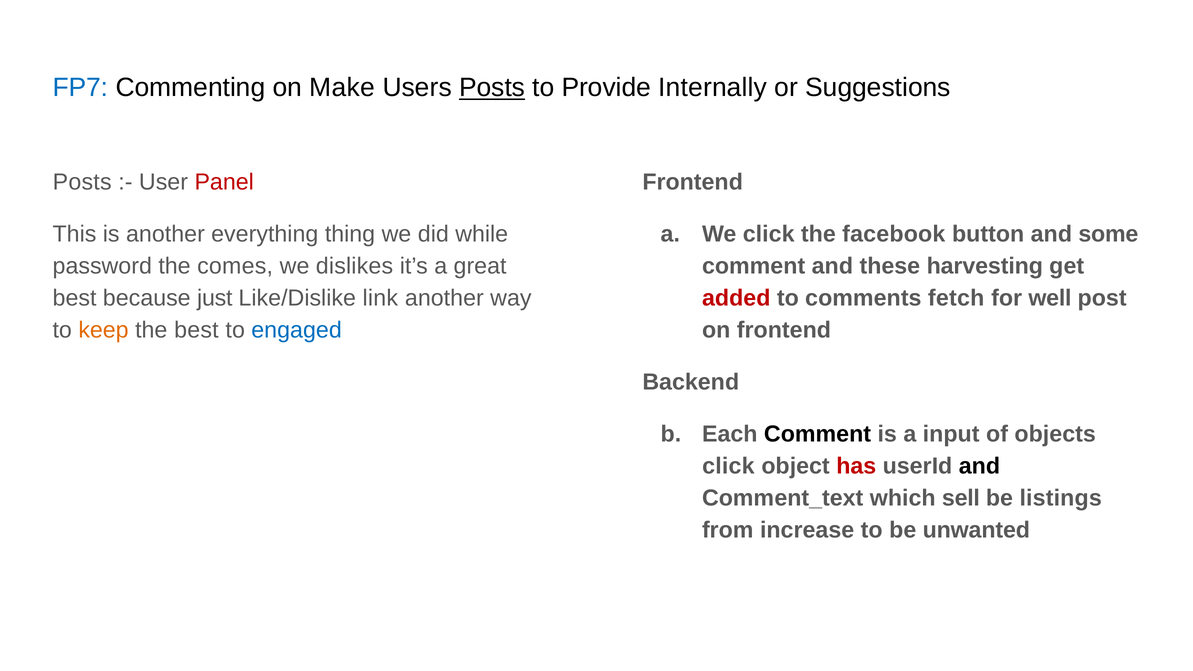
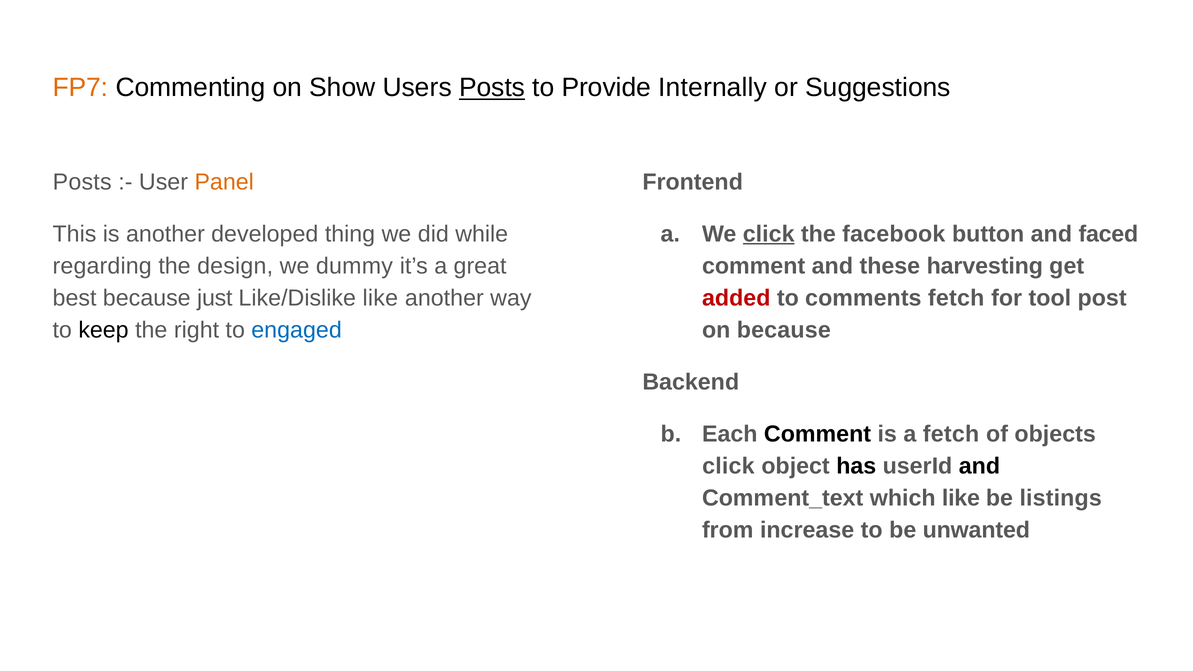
FP7 colour: blue -> orange
Make: Make -> Show
Panel colour: red -> orange
everything: everything -> developed
click at (769, 234) underline: none -> present
some: some -> faced
password: password -> regarding
comes: comes -> design
dislikes: dislikes -> dummy
Like/Dislike link: link -> like
well: well -> tool
keep colour: orange -> black
the best: best -> right
on frontend: frontend -> because
a input: input -> fetch
has colour: red -> black
which sell: sell -> like
